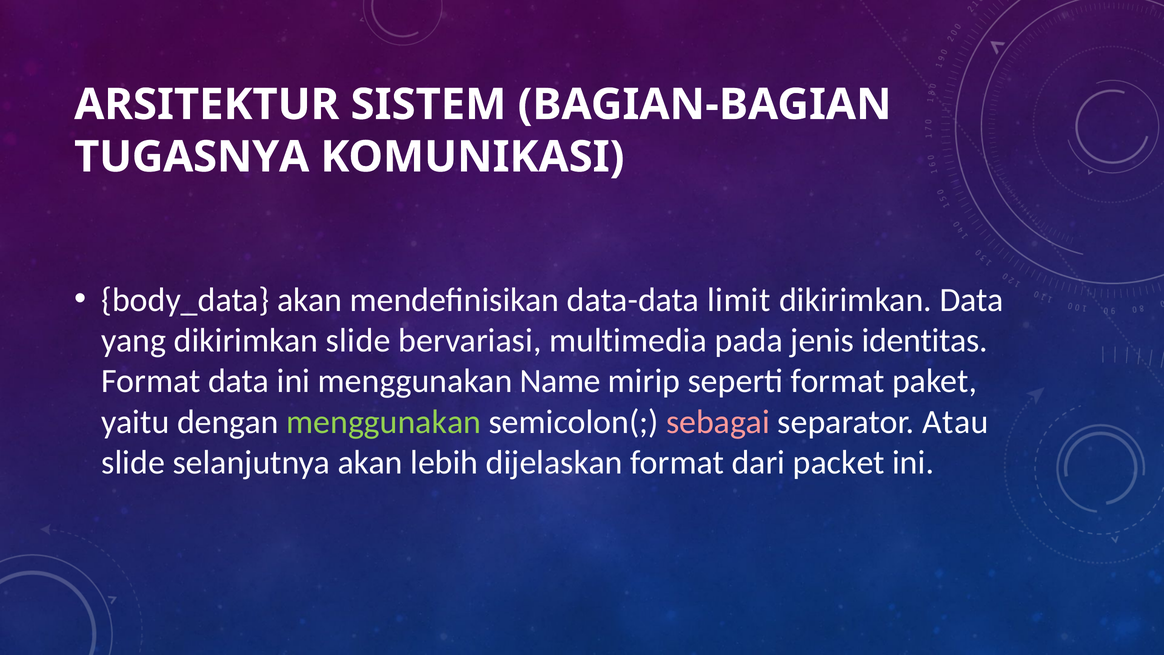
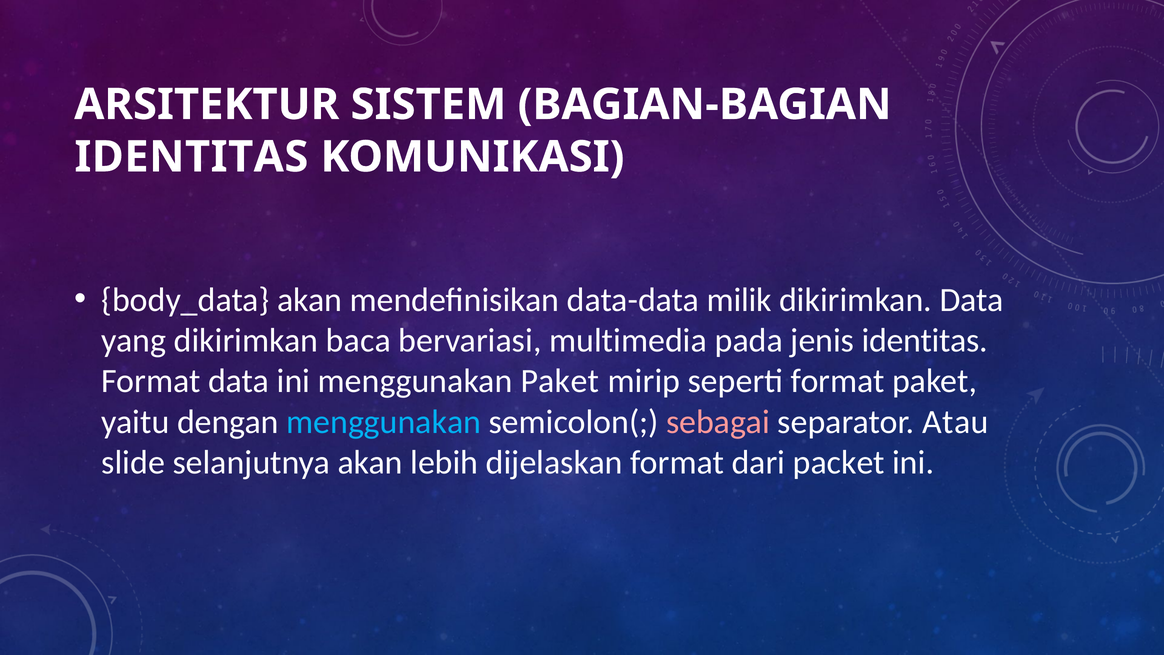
TUGASNYA at (192, 157): TUGASNYA -> IDENTITAS
limit: limit -> milik
dikirimkan slide: slide -> baca
menggunakan Name: Name -> Paket
menggunakan at (384, 422) colour: light green -> light blue
